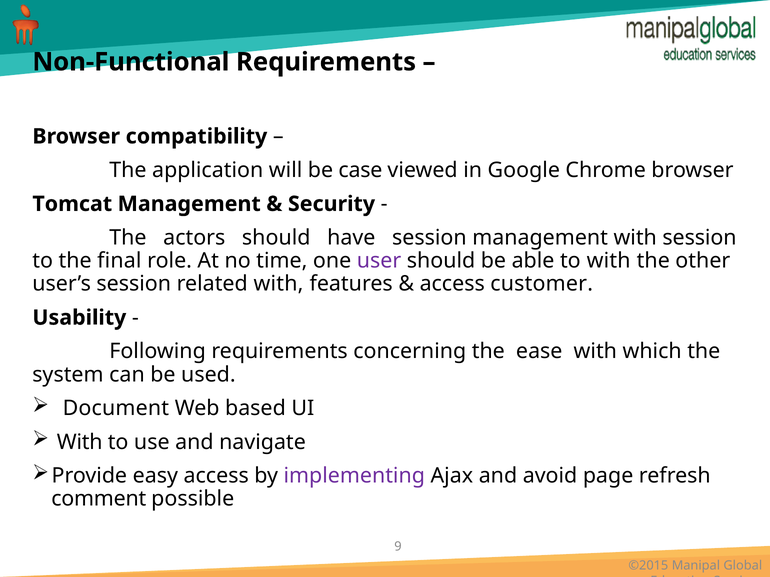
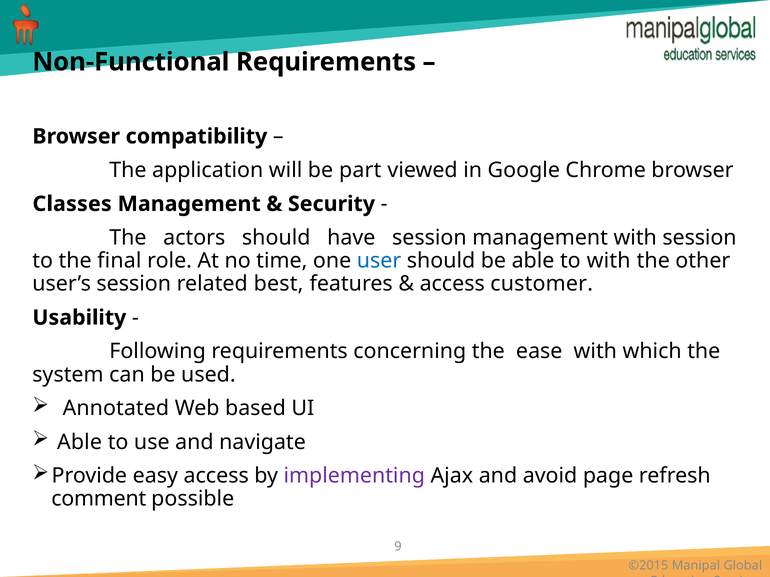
case: case -> part
Tomcat: Tomcat -> Classes
user colour: purple -> blue
related with: with -> best
Document: Document -> Annotated
With at (80, 442): With -> Able
